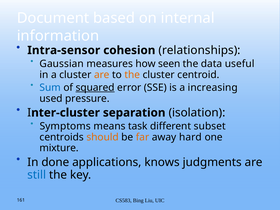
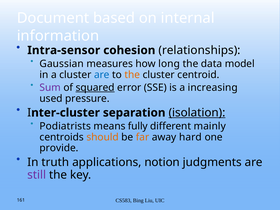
seen: seen -> long
useful: useful -> model
are at (102, 75) colour: orange -> blue
Sum colour: blue -> purple
isolation underline: none -> present
Symptoms: Symptoms -> Podiatrists
task: task -> fully
subset: subset -> mainly
mixture: mixture -> provide
done: done -> truth
knows: knows -> notion
still colour: blue -> purple
